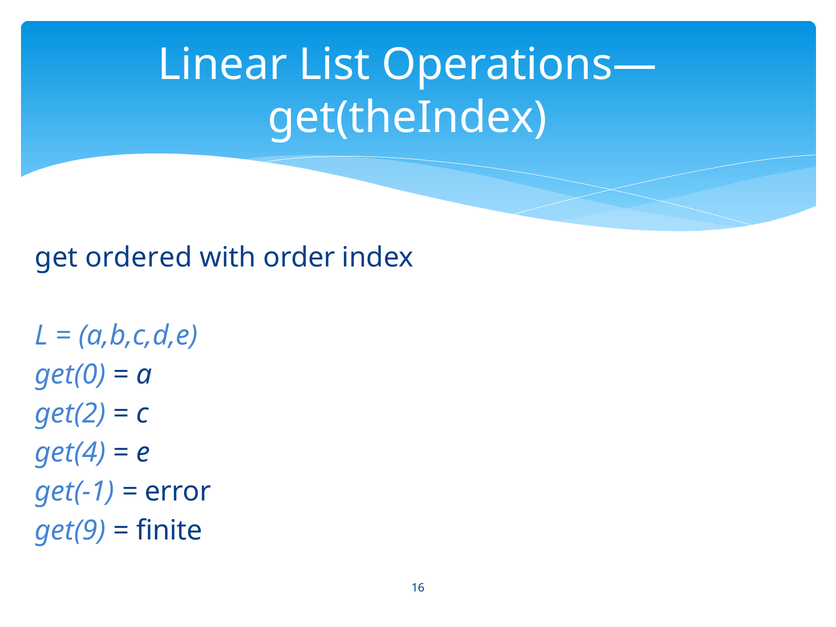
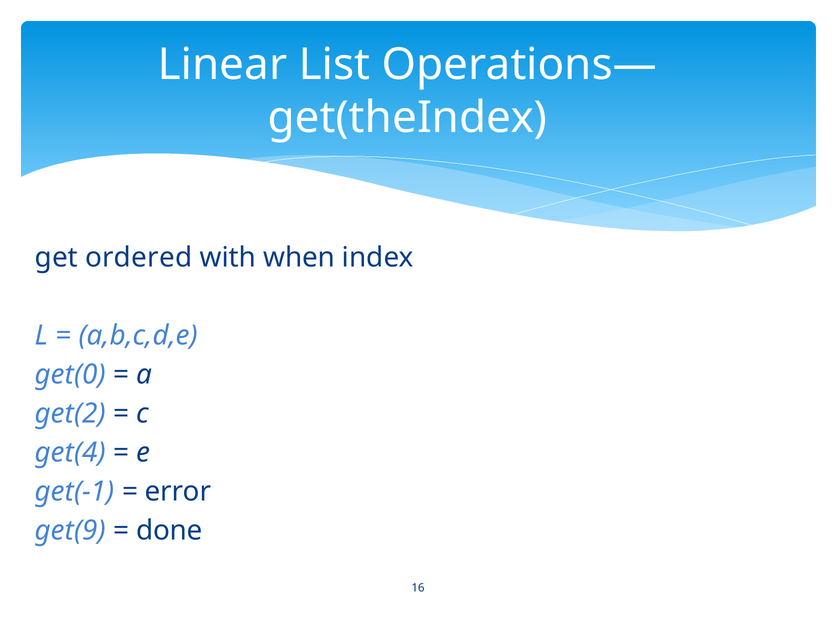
order: order -> when
finite: finite -> done
